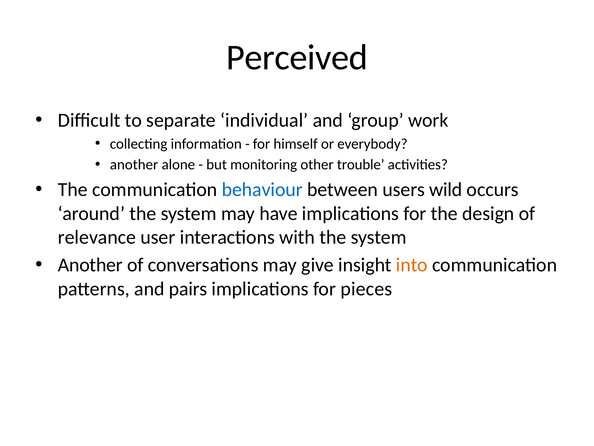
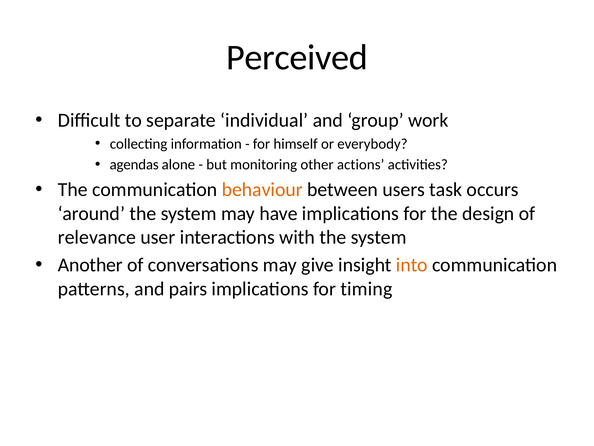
another at (134, 164): another -> agendas
trouble: trouble -> actions
behaviour colour: blue -> orange
wild: wild -> task
pieces: pieces -> timing
